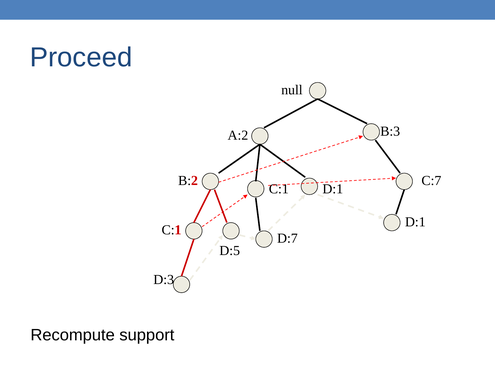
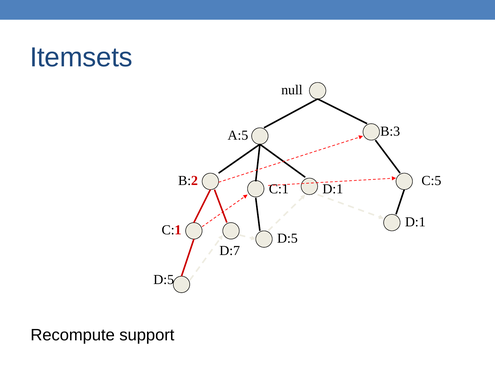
Proceed: Proceed -> Itemsets
A:2: A:2 -> A:5
C:7: C:7 -> C:5
D:7 at (287, 239): D:7 -> D:5
D:5: D:5 -> D:7
D:3 at (164, 280): D:3 -> D:5
